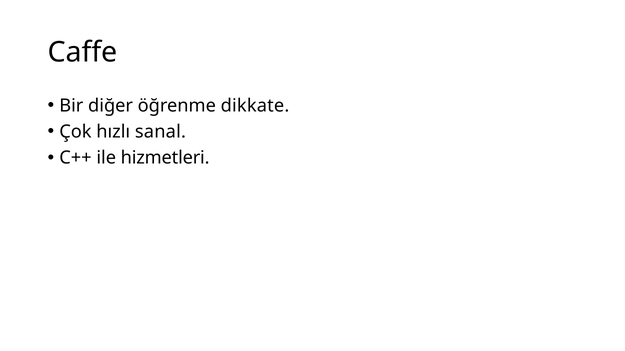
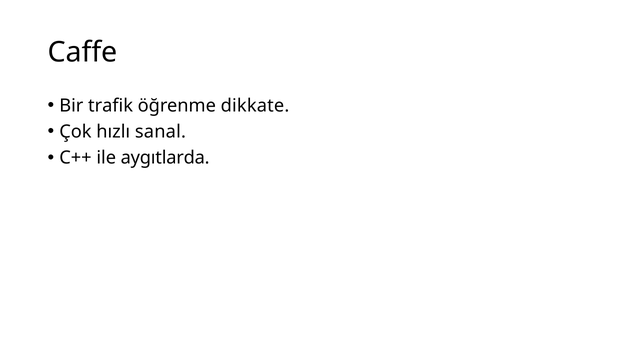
diğer: diğer -> trafik
hizmetleri: hizmetleri -> aygıtlarda
